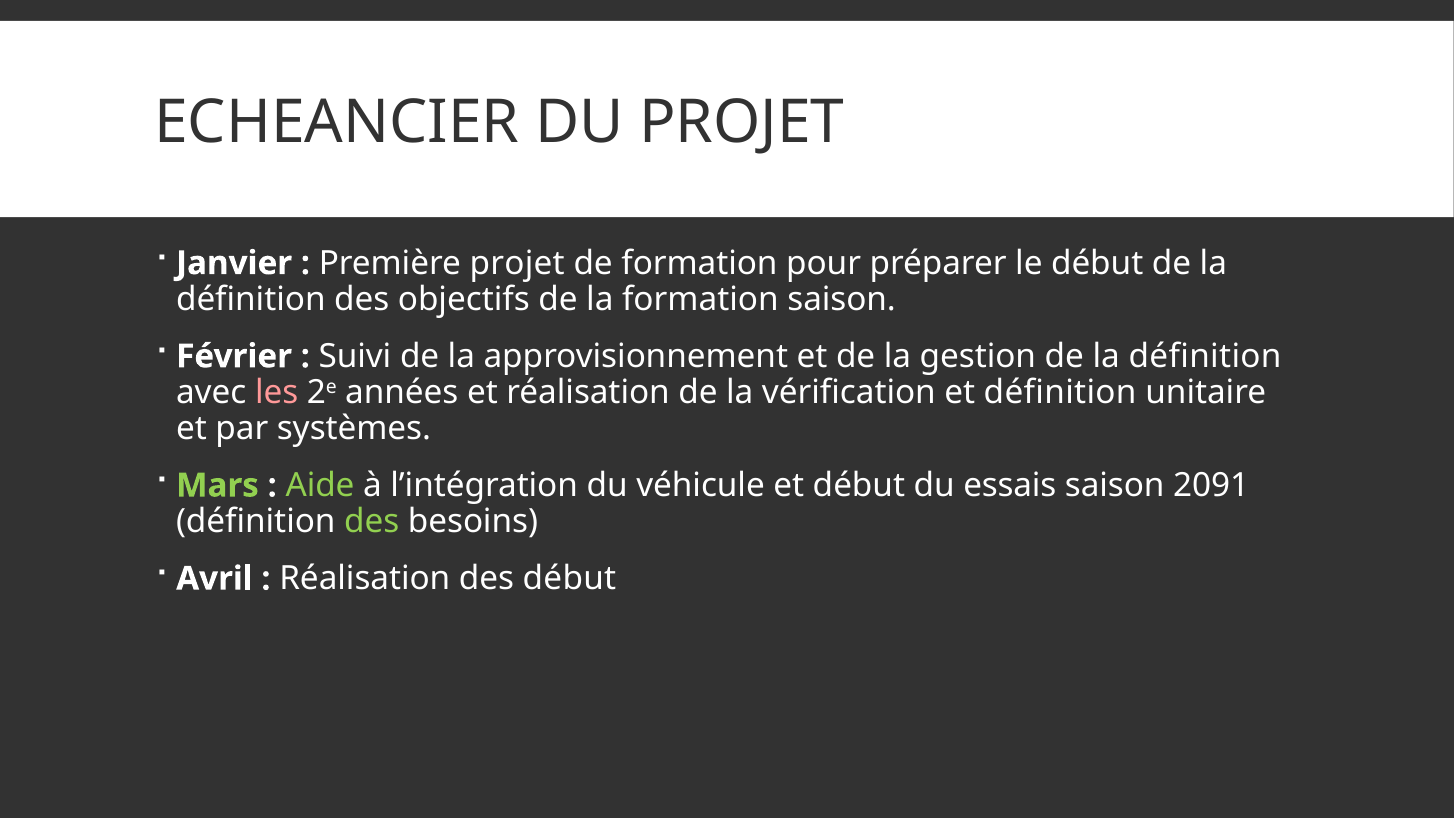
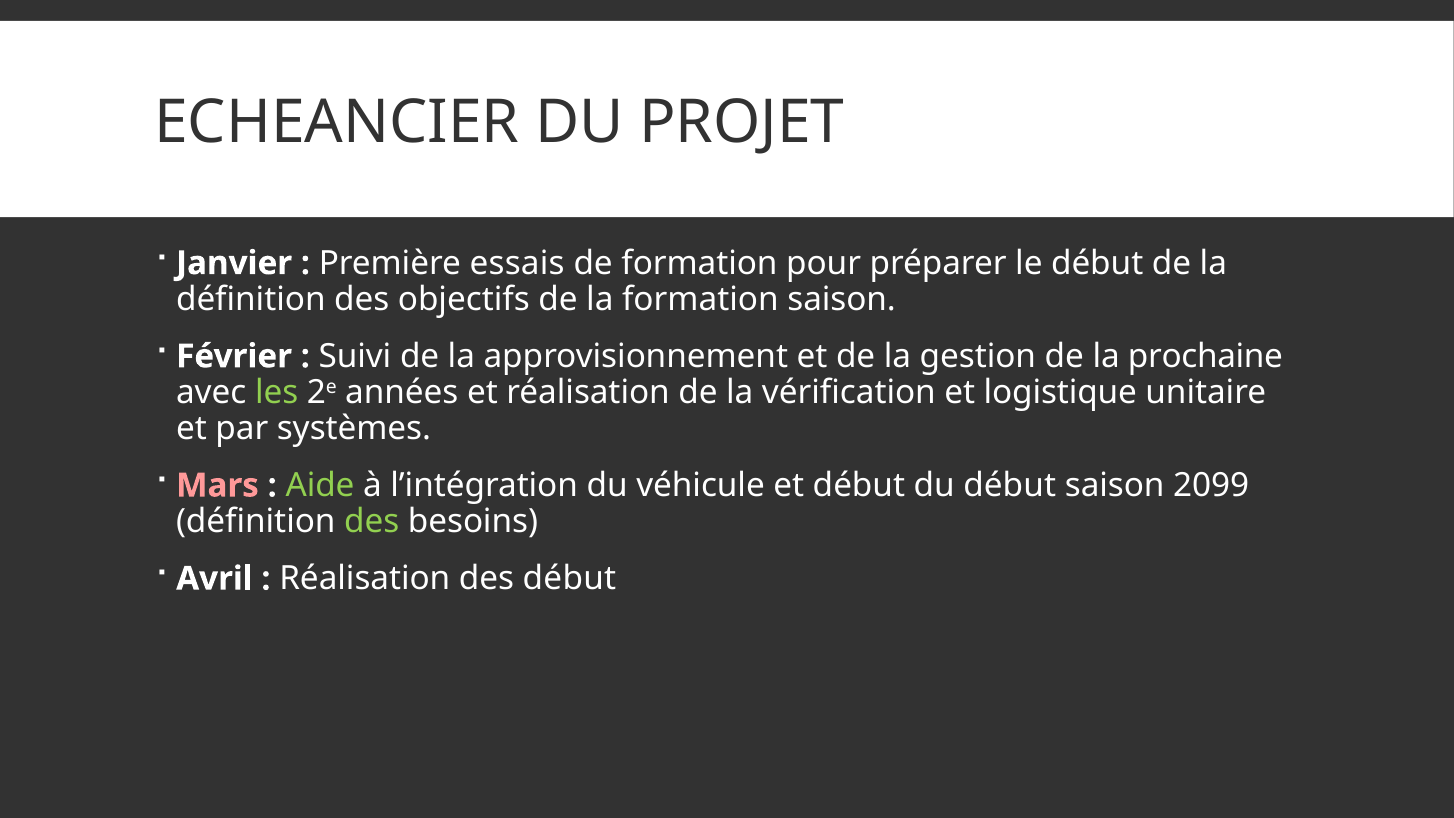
Première projet: projet -> essais
gestion de la définition: définition -> prochaine
les colour: pink -> light green
et définition: définition -> logistique
Mars colour: light green -> pink
du essais: essais -> début
2091: 2091 -> 2099
